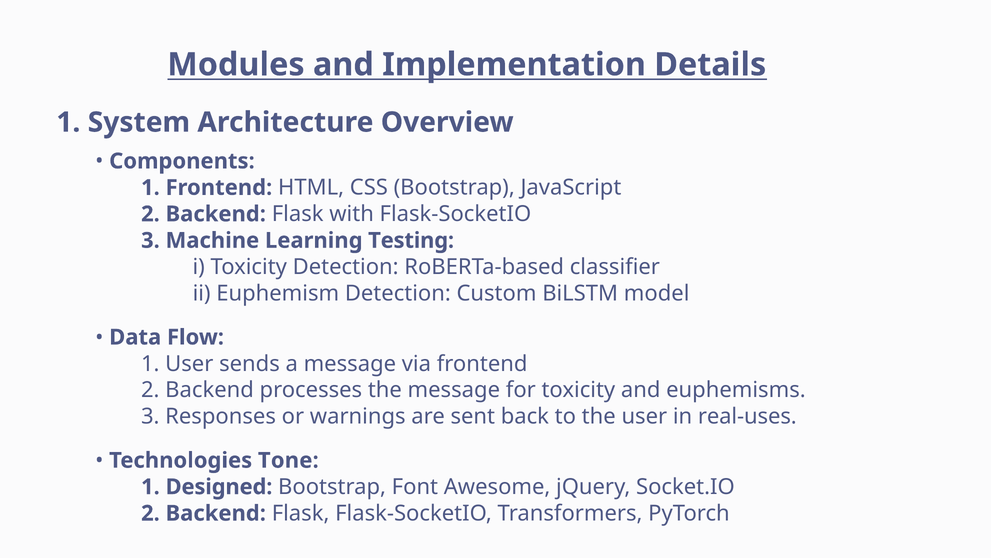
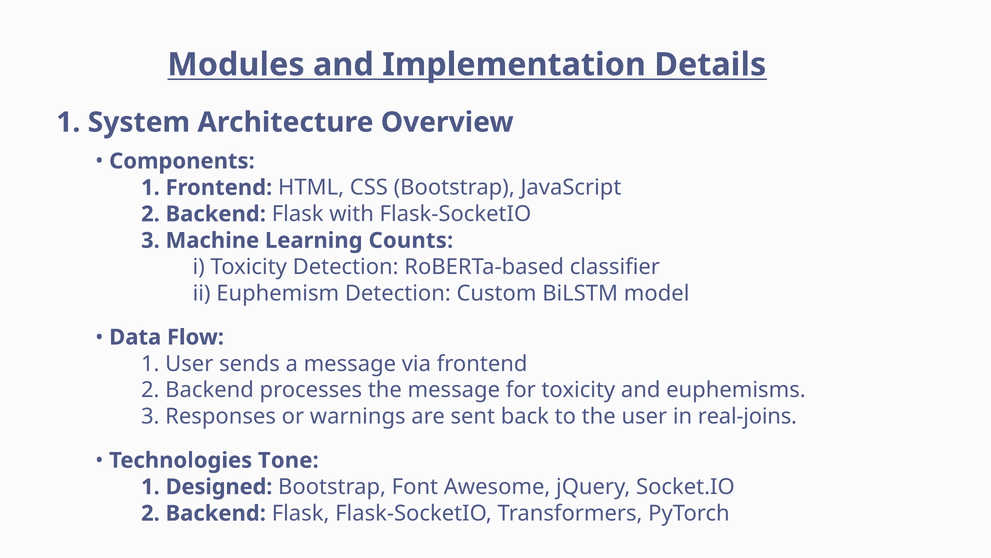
Testing: Testing -> Counts
real-uses: real-uses -> real-joins
